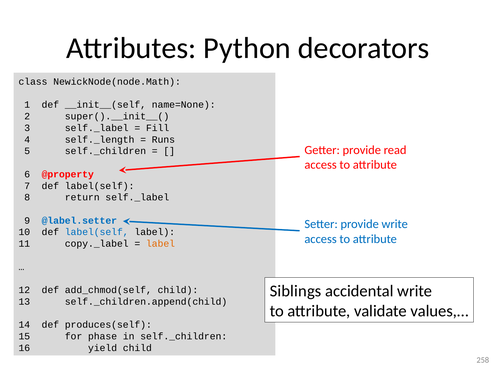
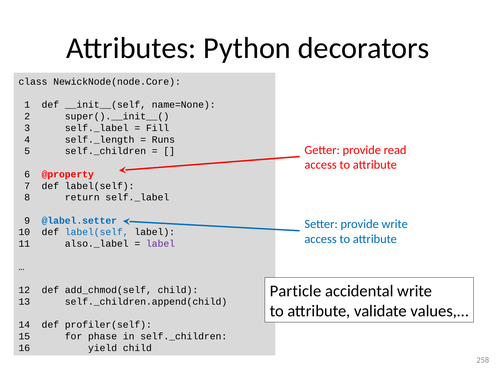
NewickNode(node.Math: NewickNode(node.Math -> NewickNode(node.Core
copy._label: copy._label -> also._label
label at (161, 244) colour: orange -> purple
Siblings: Siblings -> Particle
produces(self: produces(self -> profiler(self
